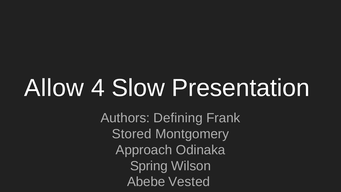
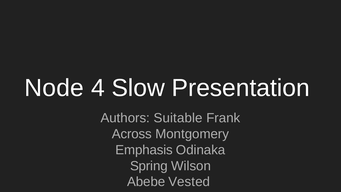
Allow: Allow -> Node
Defining: Defining -> Suitable
Stored: Stored -> Across
Approach: Approach -> Emphasis
